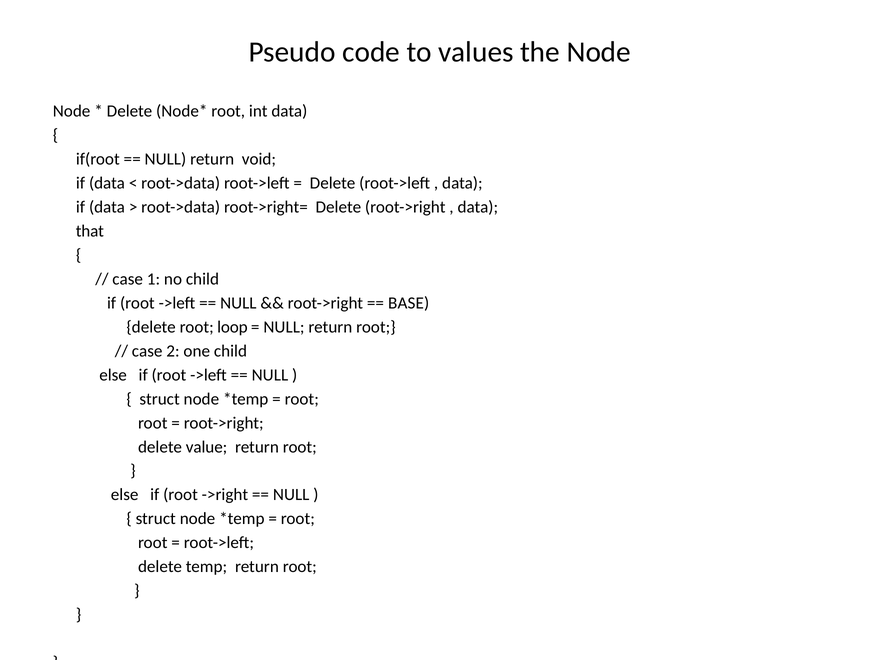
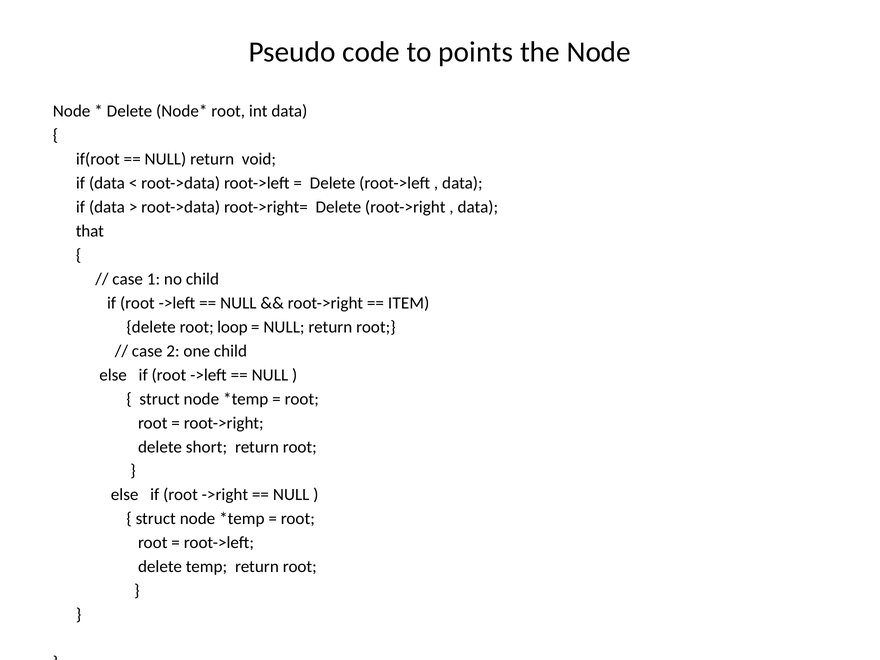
values: values -> points
BASE: BASE -> ITEM
value: value -> short
